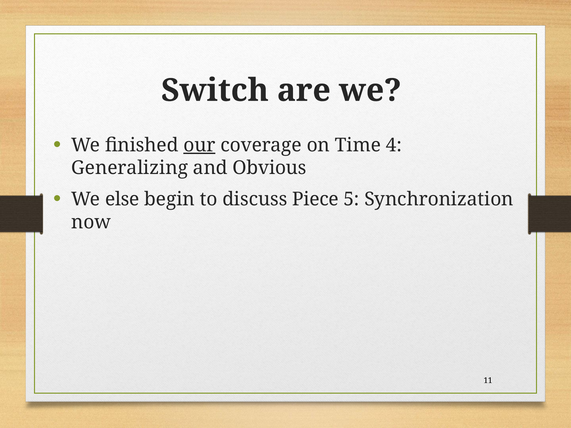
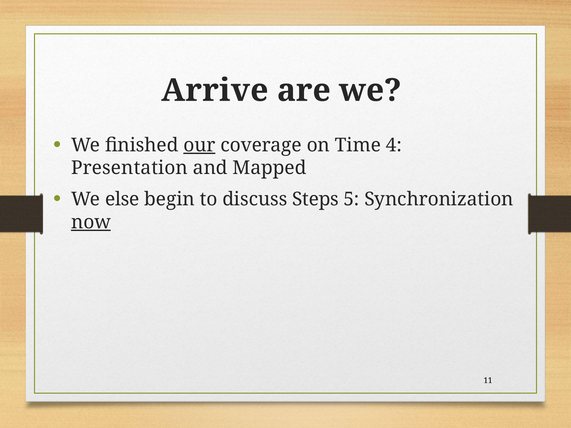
Switch: Switch -> Arrive
Generalizing: Generalizing -> Presentation
Obvious: Obvious -> Mapped
Piece: Piece -> Steps
now underline: none -> present
